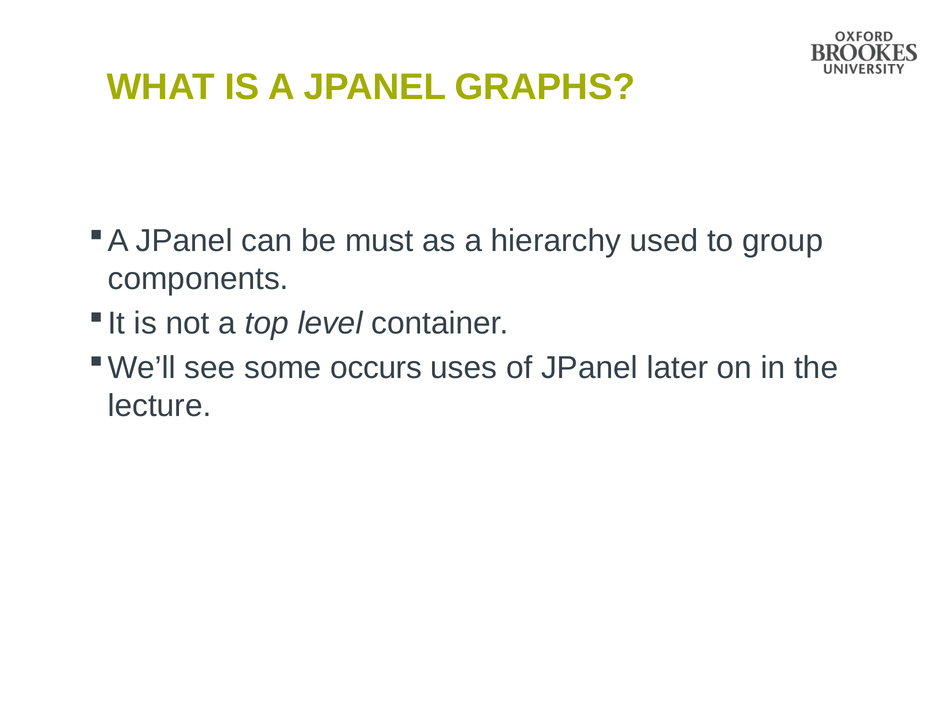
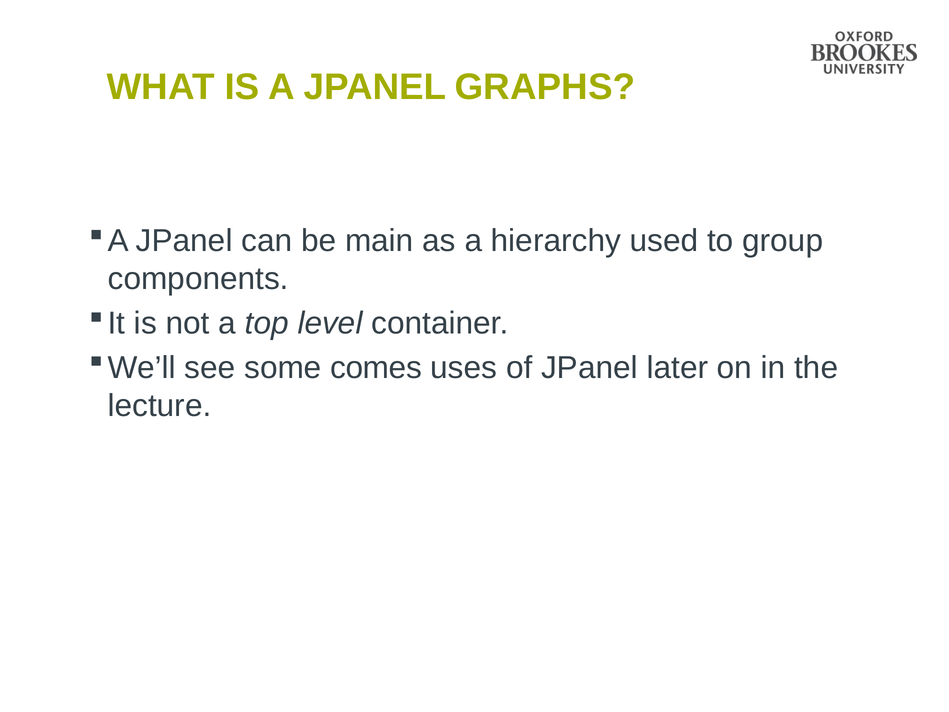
must: must -> main
occurs: occurs -> comes
